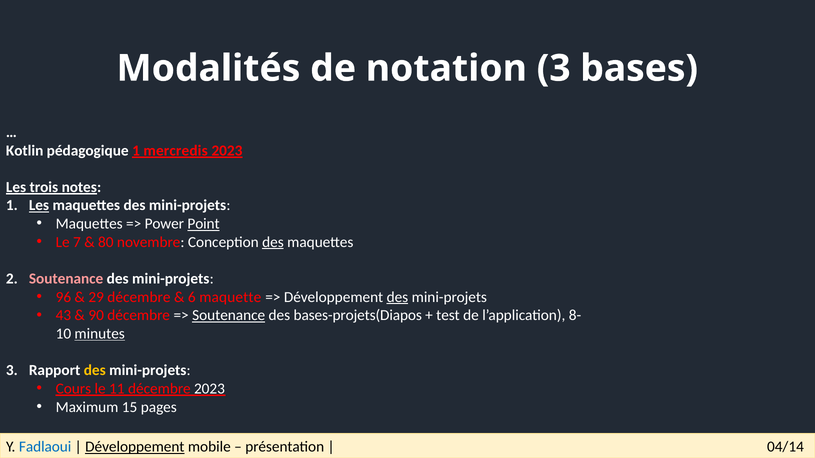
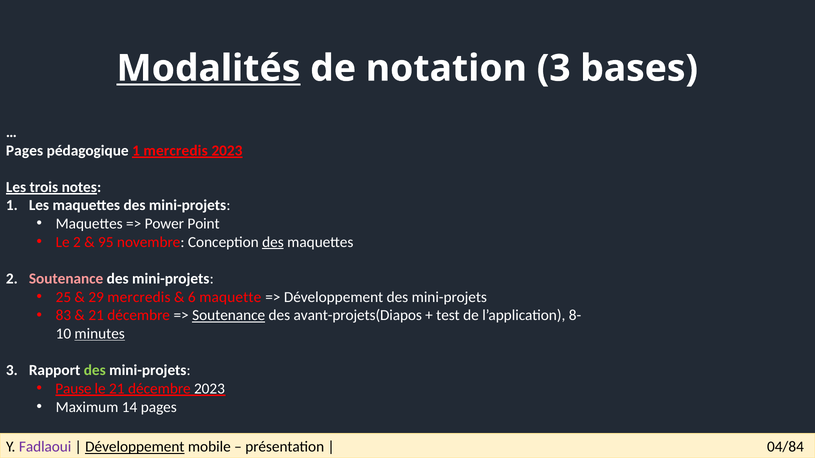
Modalités underline: none -> present
Kotlin at (25, 151): Kotlin -> Pages
Les at (39, 206) underline: present -> none
Point underline: present -> none
Le 7: 7 -> 2
80: 80 -> 95
96: 96 -> 25
29 décembre: décembre -> mercredis
des at (397, 297) underline: present -> none
43: 43 -> 83
90 at (96, 316): 90 -> 21
bases-projets(Diapos: bases-projets(Diapos -> avant-projets(Diapos
des at (95, 371) colour: yellow -> light green
Cours: Cours -> Pause
le 11: 11 -> 21
15: 15 -> 14
Fadlaoui colour: blue -> purple
04/14: 04/14 -> 04/84
